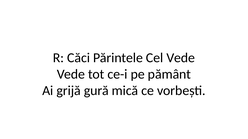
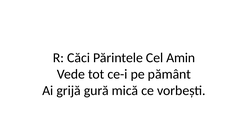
Cel Vede: Vede -> Amin
